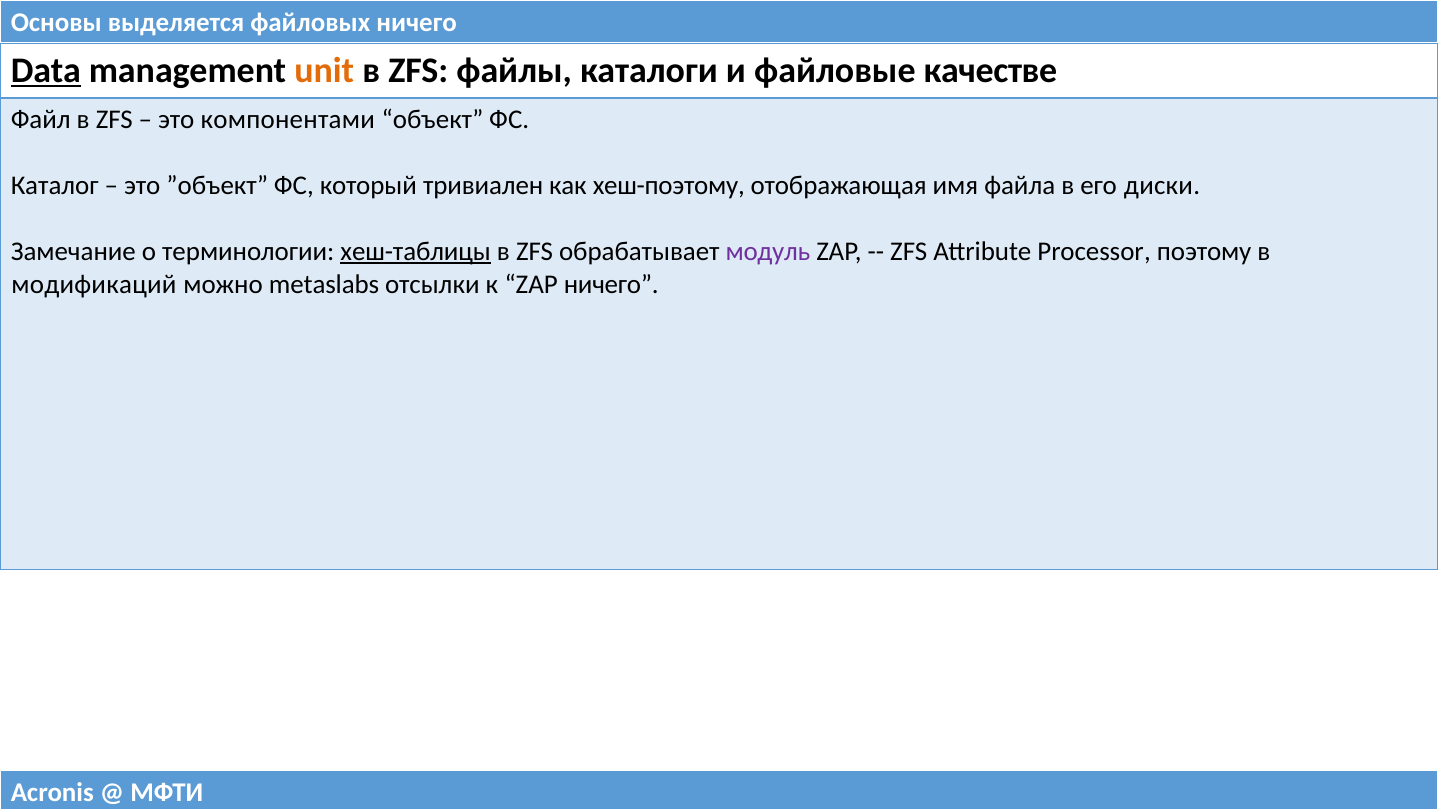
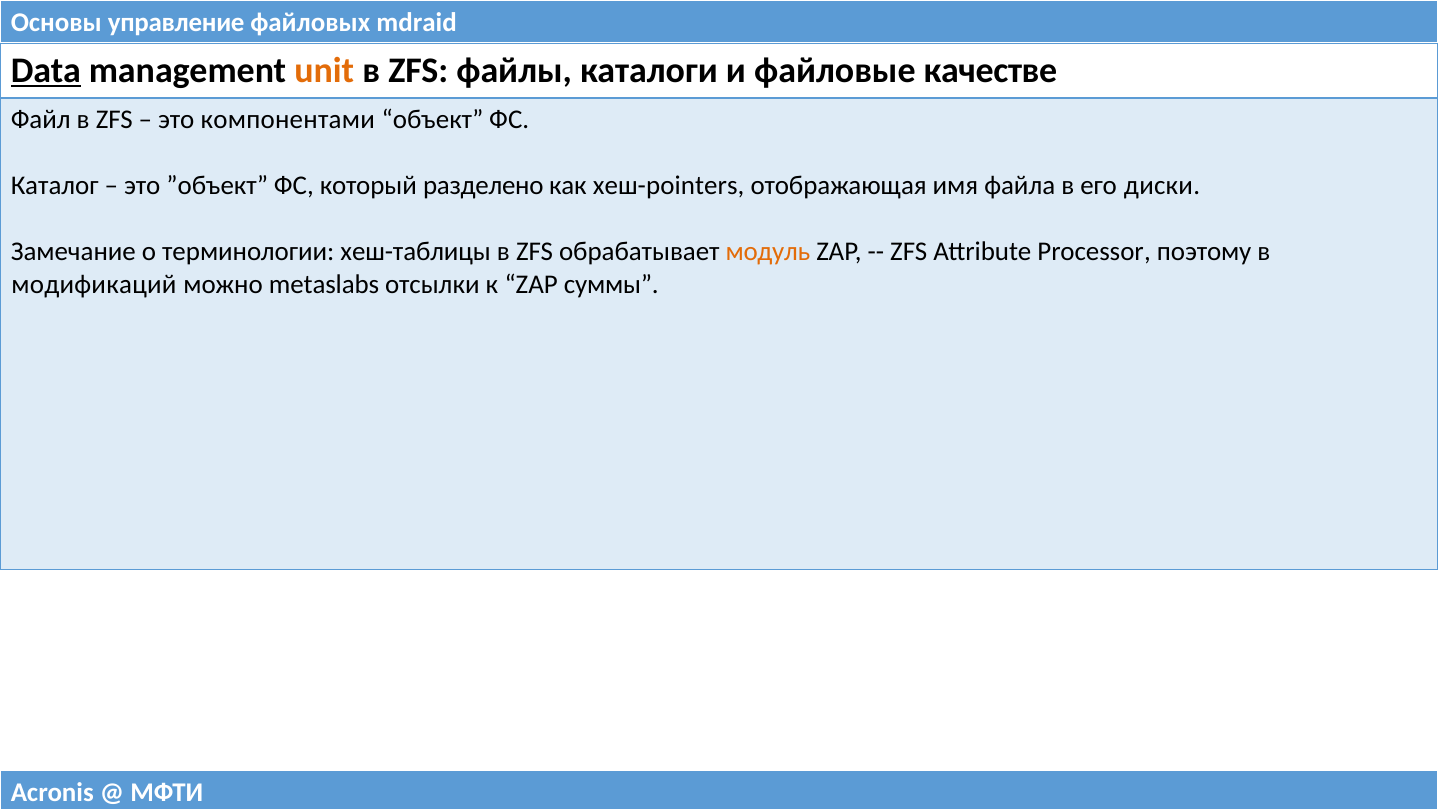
выделяется: выделяется -> управление
файловых ничего: ничего -> mdraid
тривиален: тривиален -> разделено
хеш-поэтому: хеш-поэтому -> хеш-pointers
хеш-таблицы underline: present -> none
модуль colour: purple -> orange
ZAP ничего: ничего -> суммы
